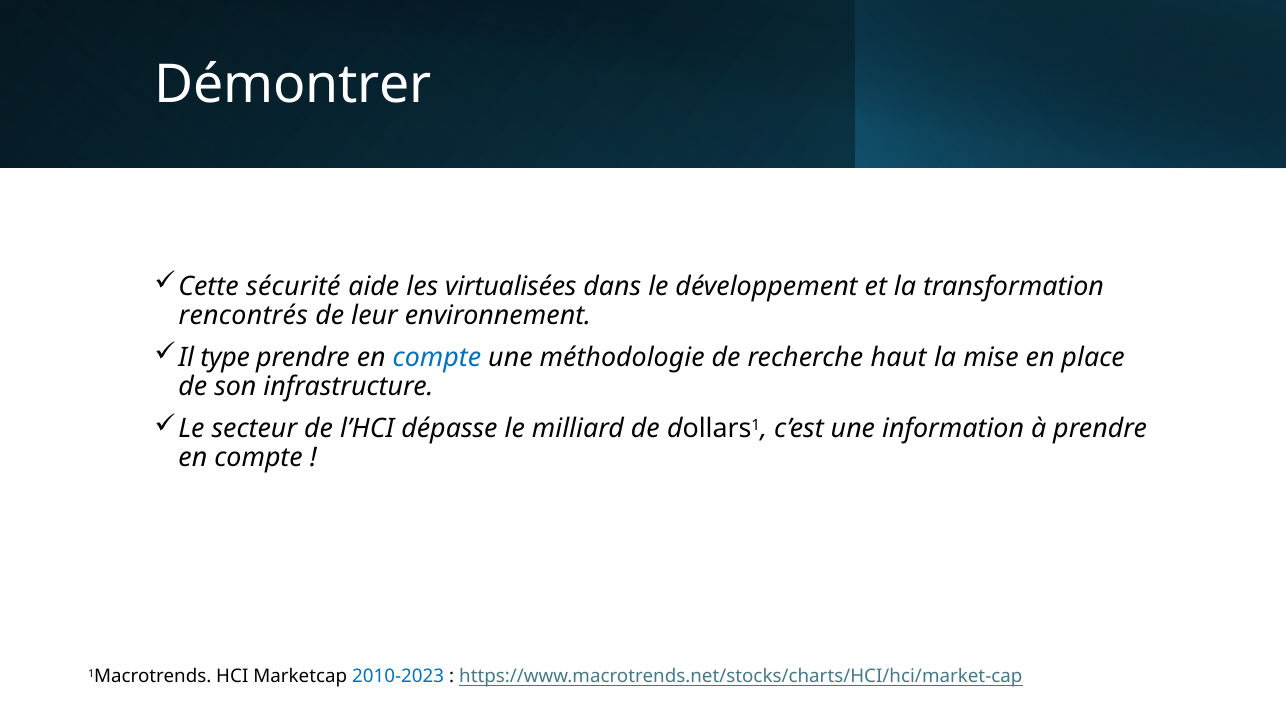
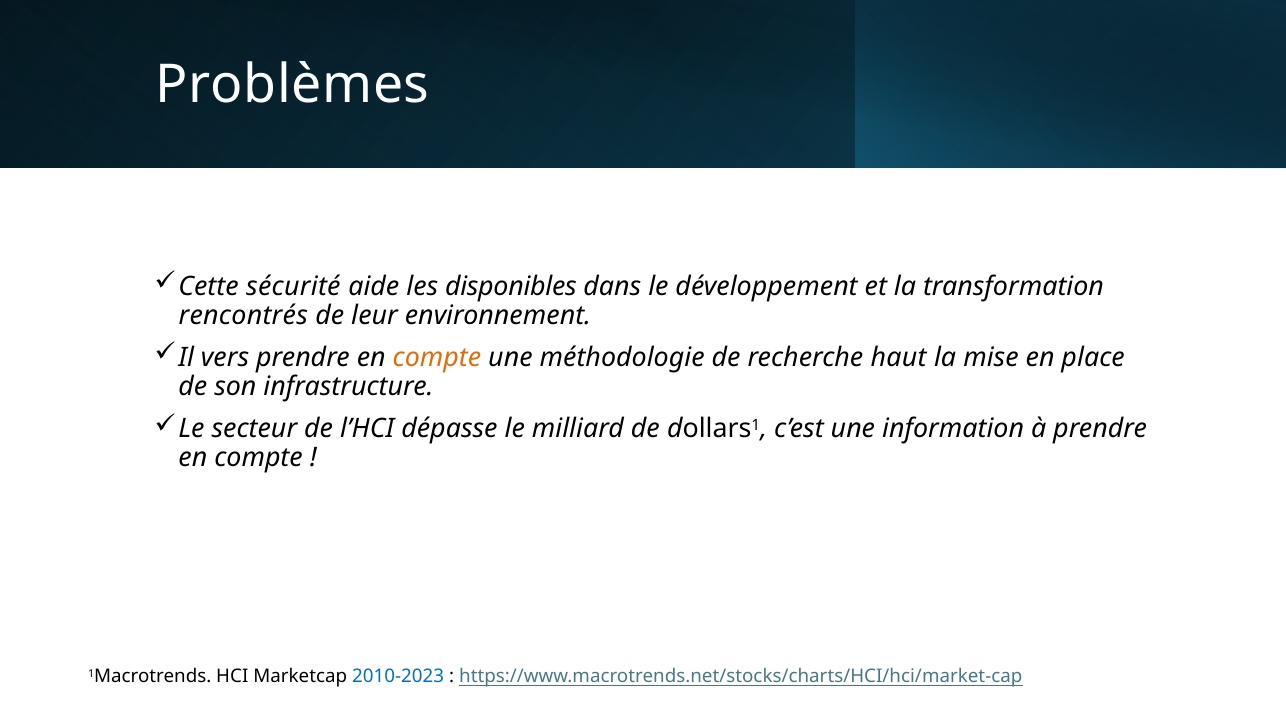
Démontrer: Démontrer -> Problèmes
virtualisées: virtualisées -> disponibles
type: type -> vers
compte at (437, 358) colour: blue -> orange
